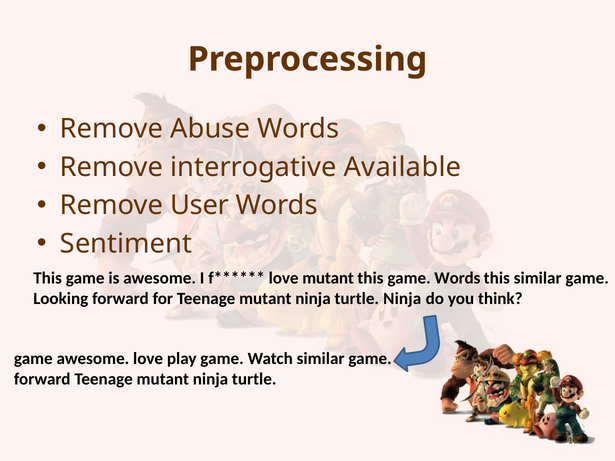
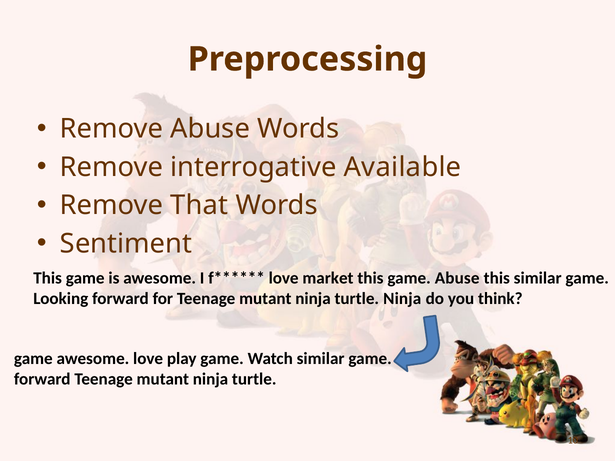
User: User -> That
love mutant: mutant -> market
game Words: Words -> Abuse
